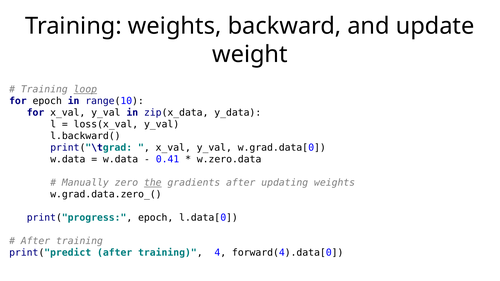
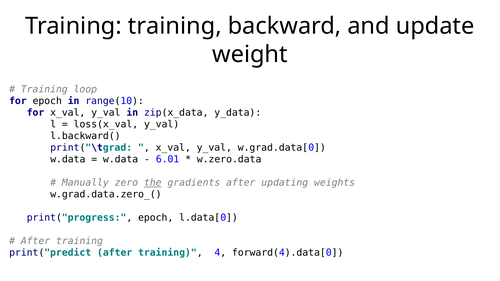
Training weights: weights -> training
loop underline: present -> none
0.41: 0.41 -> 6.01
